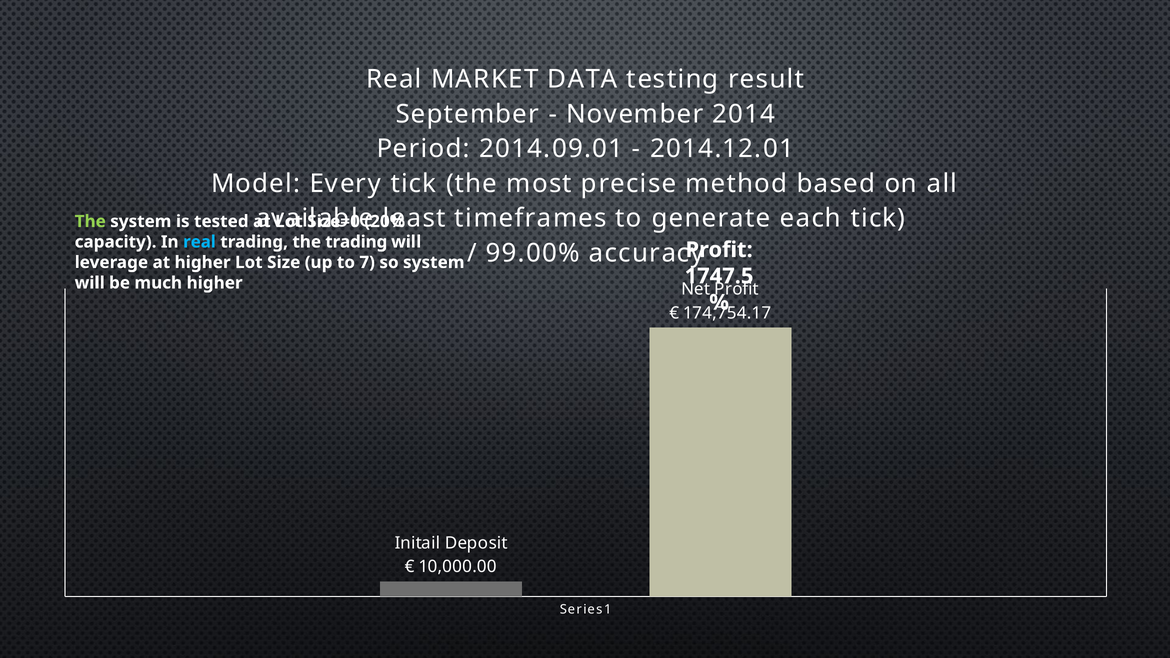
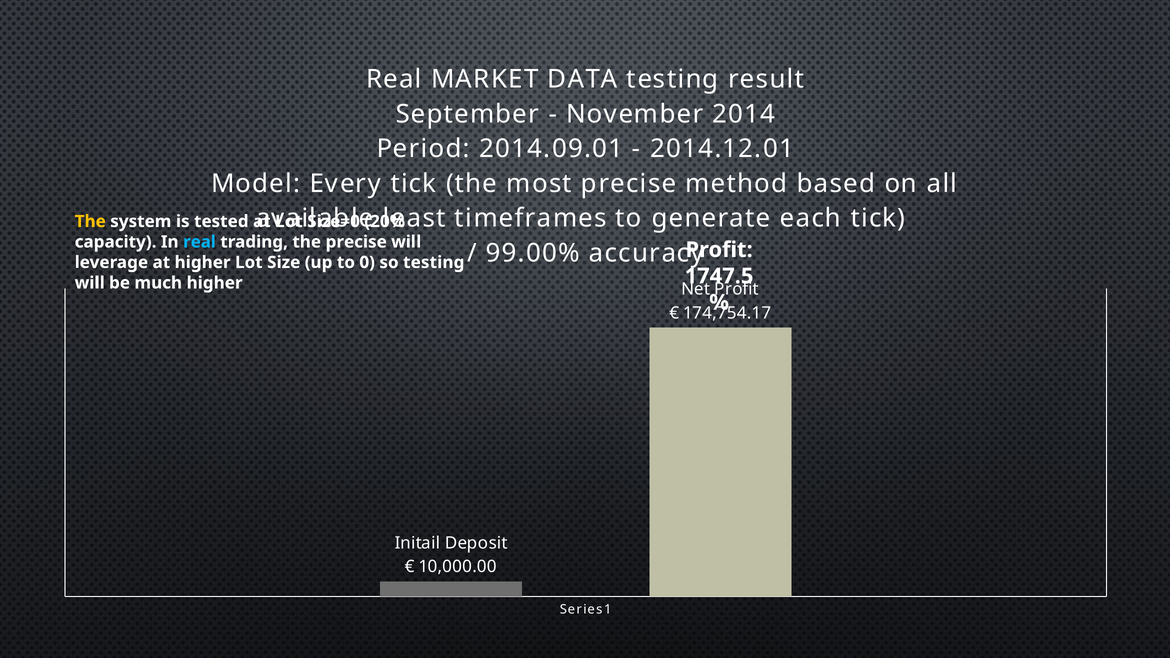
The at (90, 221) colour: light green -> yellow
the trading: trading -> precise
7: 7 -> 0
so system: system -> testing
